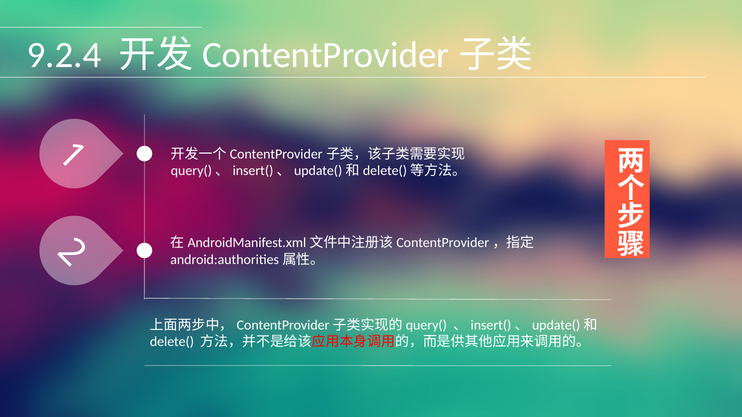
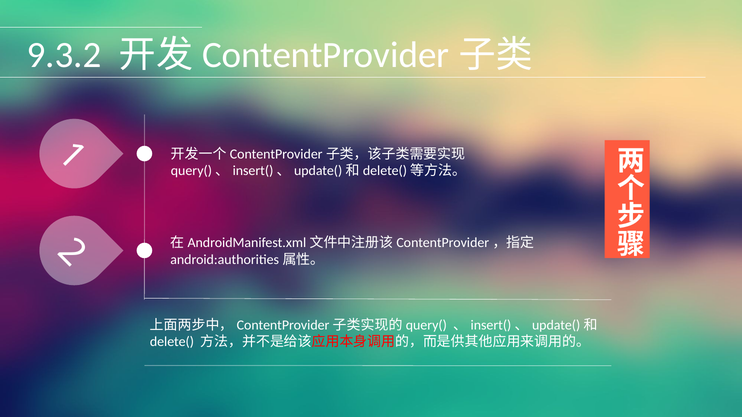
9.2.4: 9.2.4 -> 9.3.2
